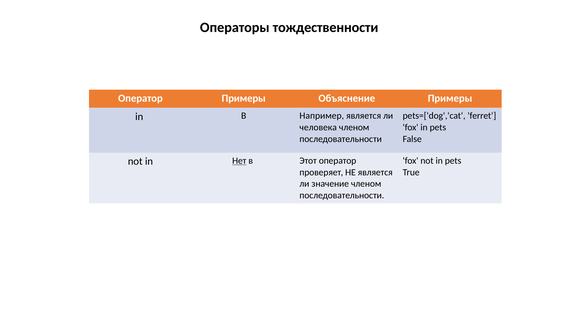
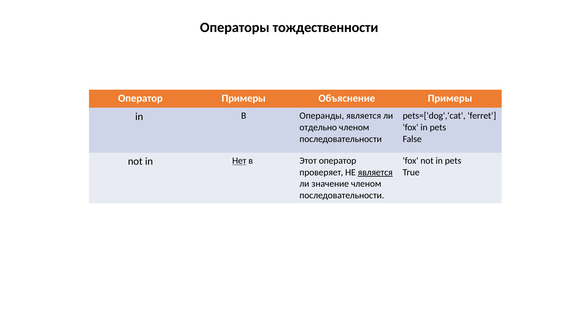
Например: Например -> Операнды
человека: человека -> отдельно
является at (375, 172) underline: none -> present
